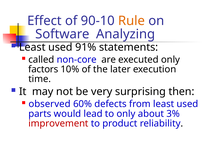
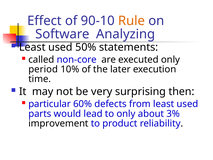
91%: 91% -> 50%
factors: factors -> period
observed: observed -> particular
improvement colour: red -> black
